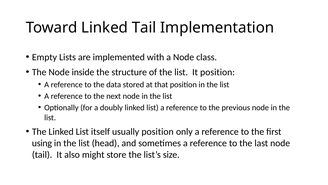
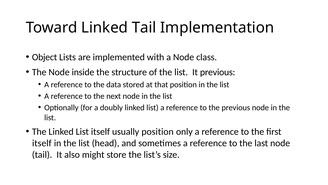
Empty: Empty -> Object
It position: position -> previous
using at (42, 143): using -> itself
